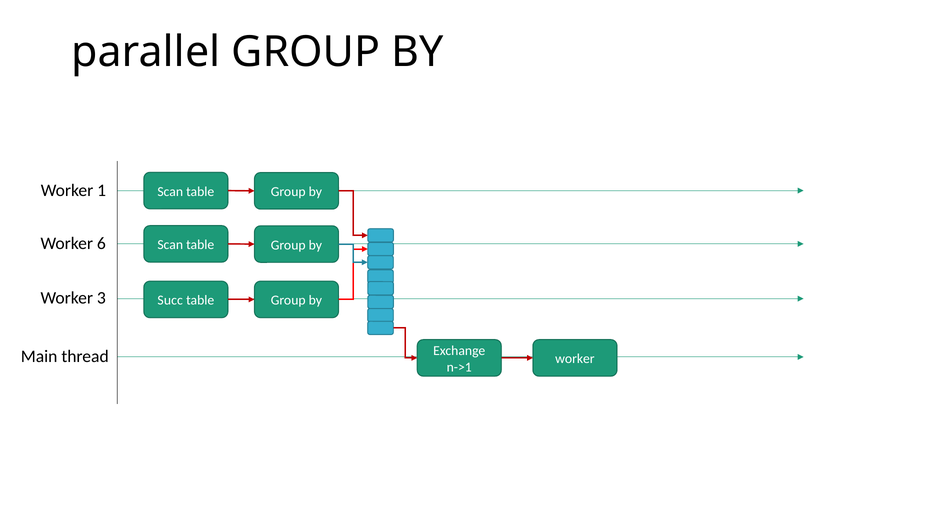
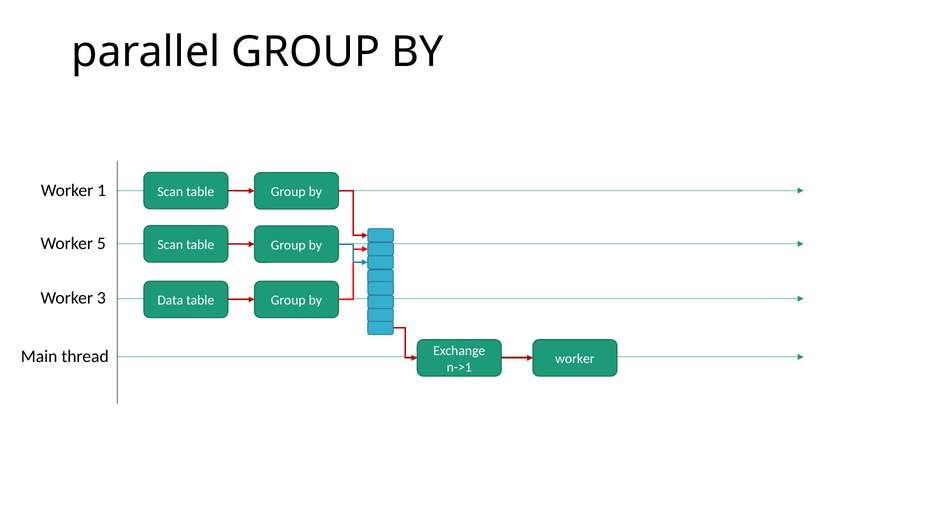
6: 6 -> 5
Succ: Succ -> Data
